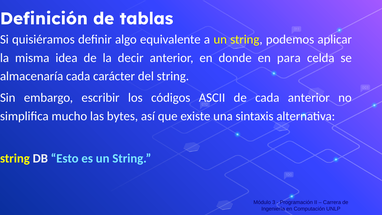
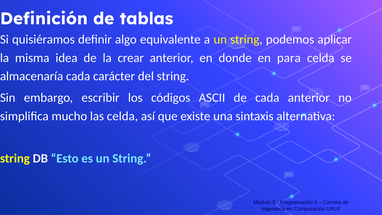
decir: decir -> crear
las bytes: bytes -> celda
